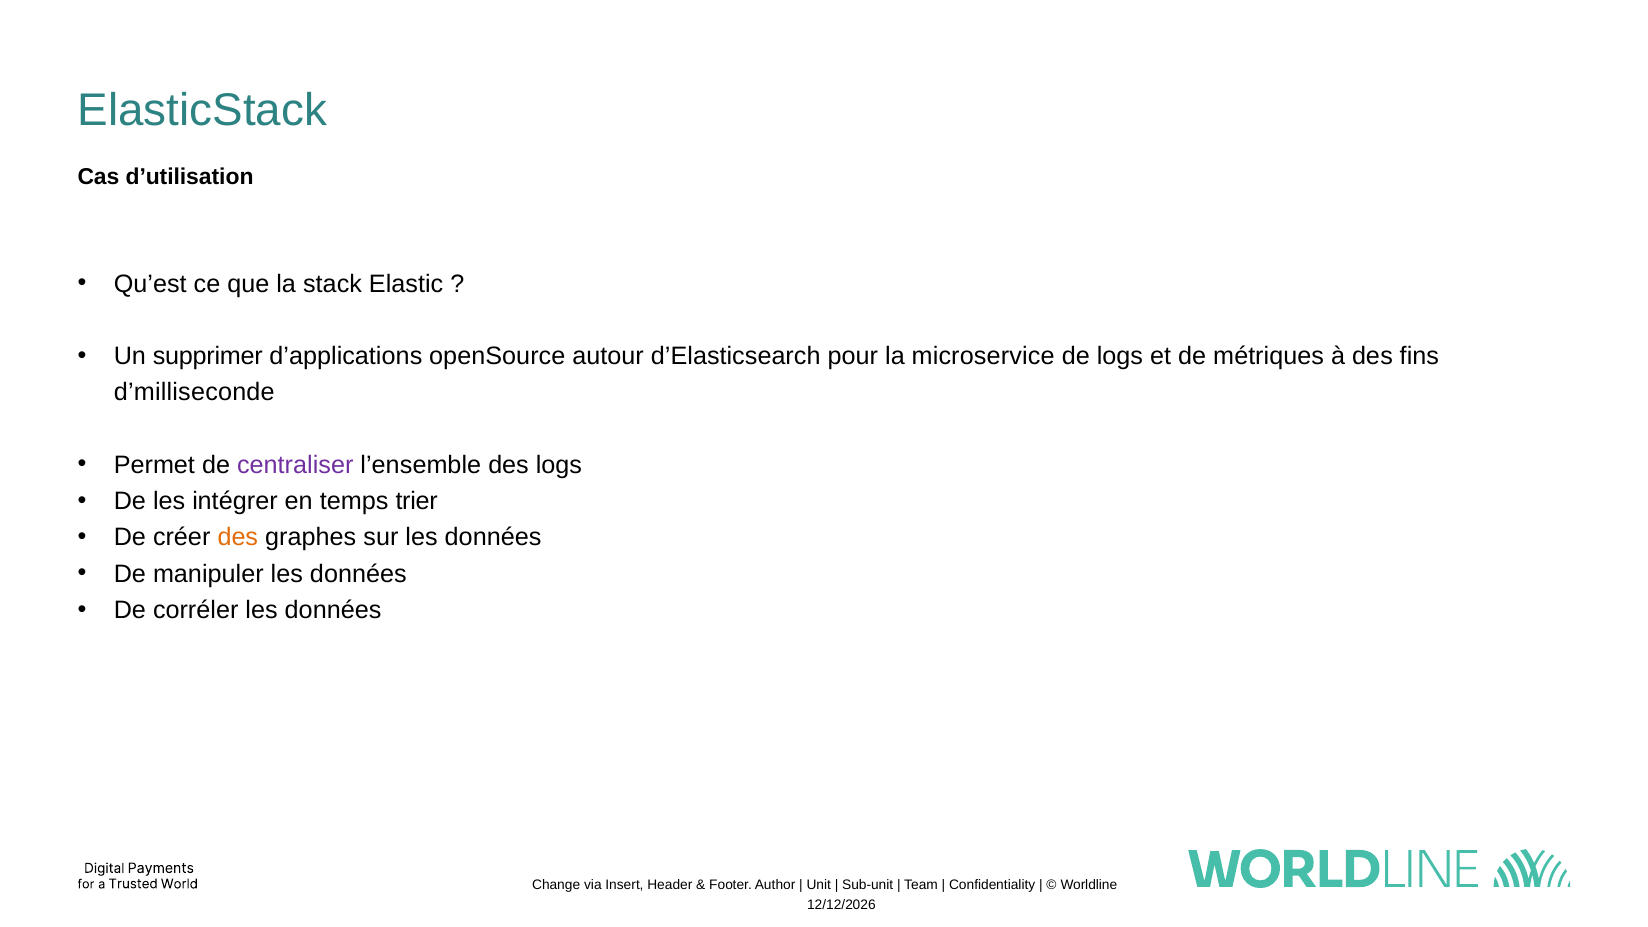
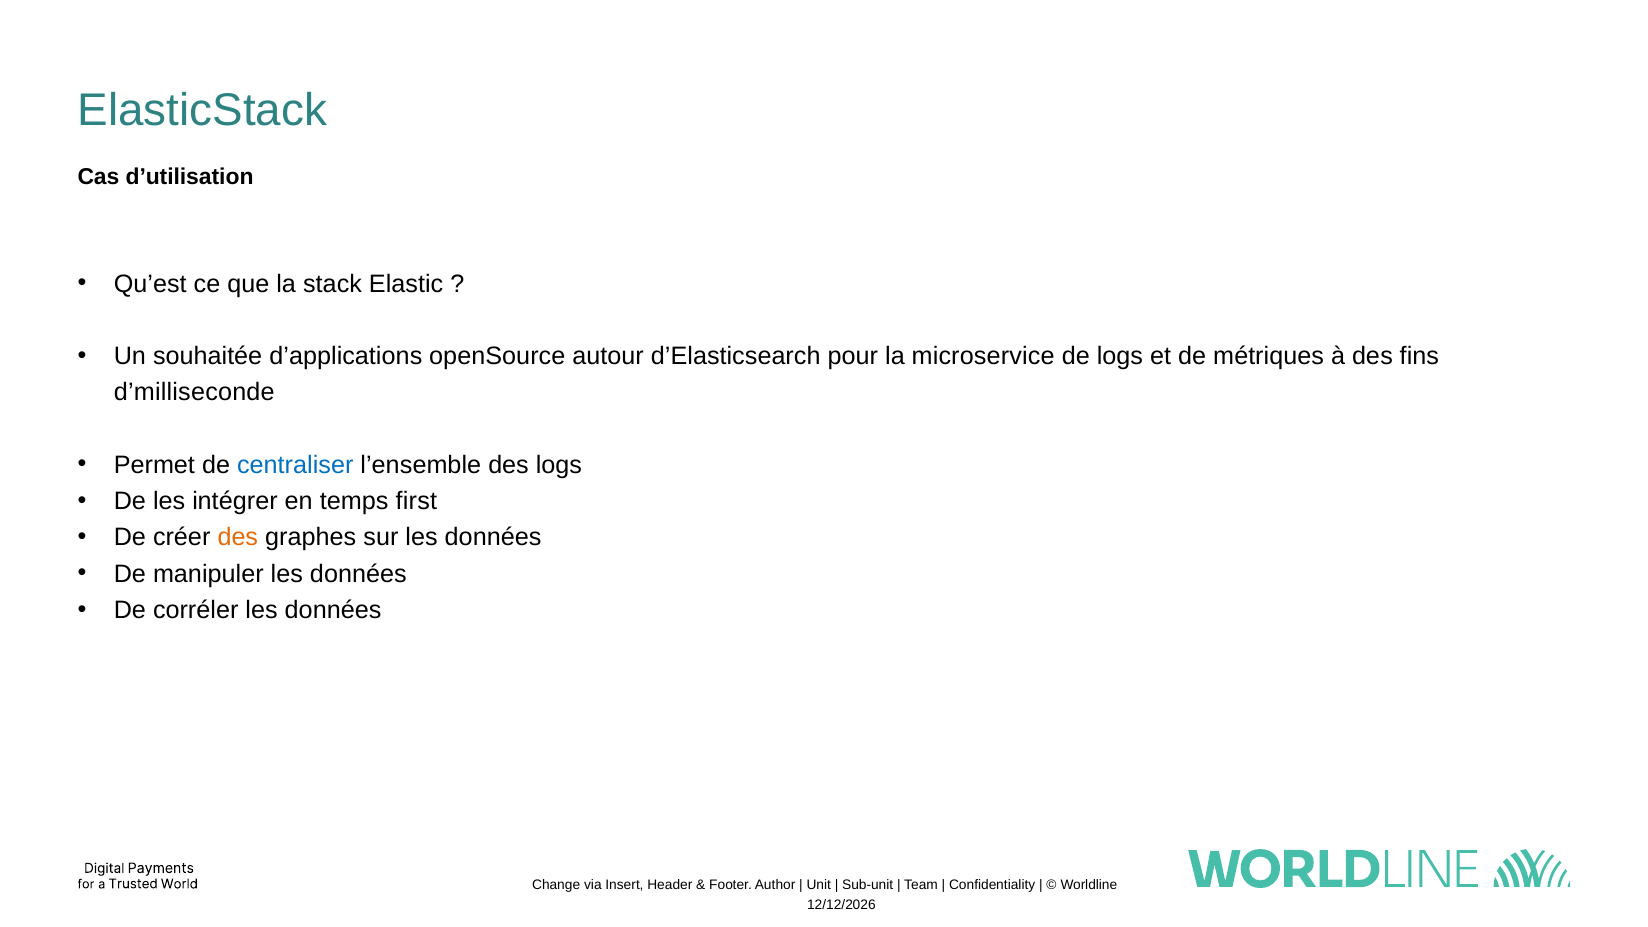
supprimer: supprimer -> souhaitée
centraliser colour: purple -> blue
trier: trier -> first
